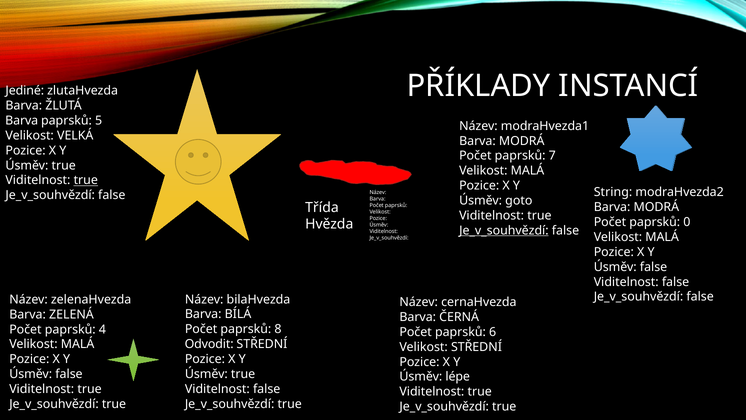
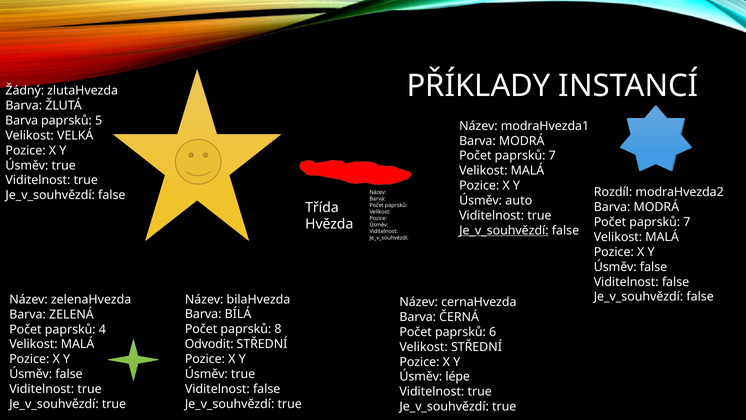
Jediné: Jediné -> Žádný
true at (86, 180) underline: present -> none
String: String -> Rozdíl
goto: goto -> auto
0 at (687, 222): 0 -> 7
